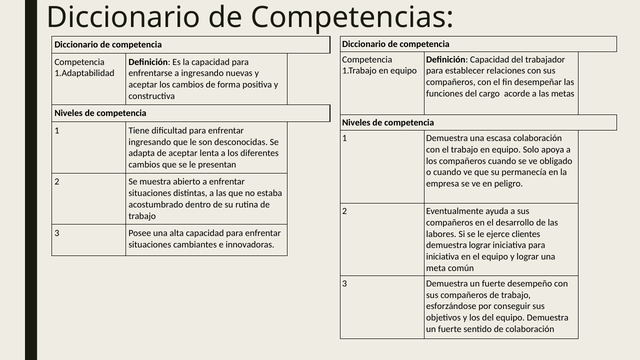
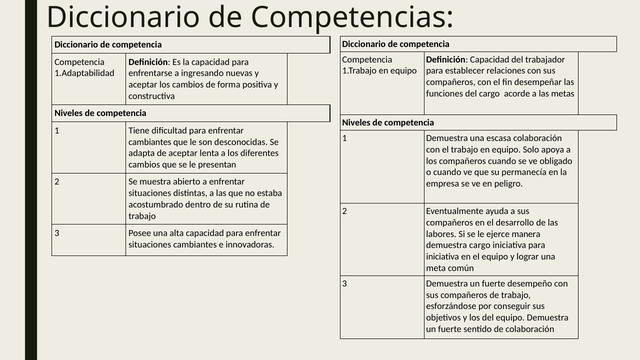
ingresando at (150, 142): ingresando -> cambiantes
clientes: clientes -> manera
demuestra lograr: lograr -> cargo
